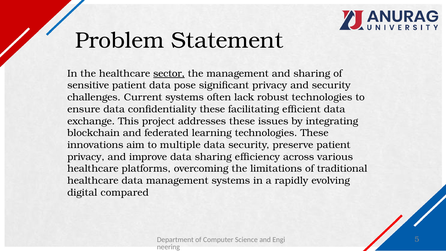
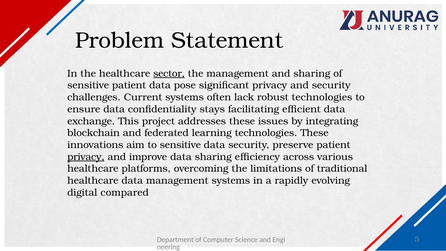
confidentiality these: these -> stays
to multiple: multiple -> sensitive
privacy at (86, 157) underline: none -> present
